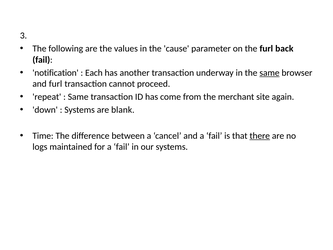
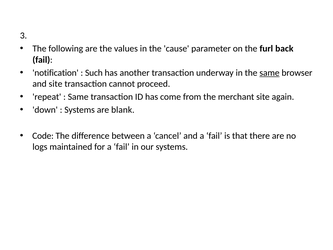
Each: Each -> Such
and furl: furl -> site
Time: Time -> Code
there underline: present -> none
